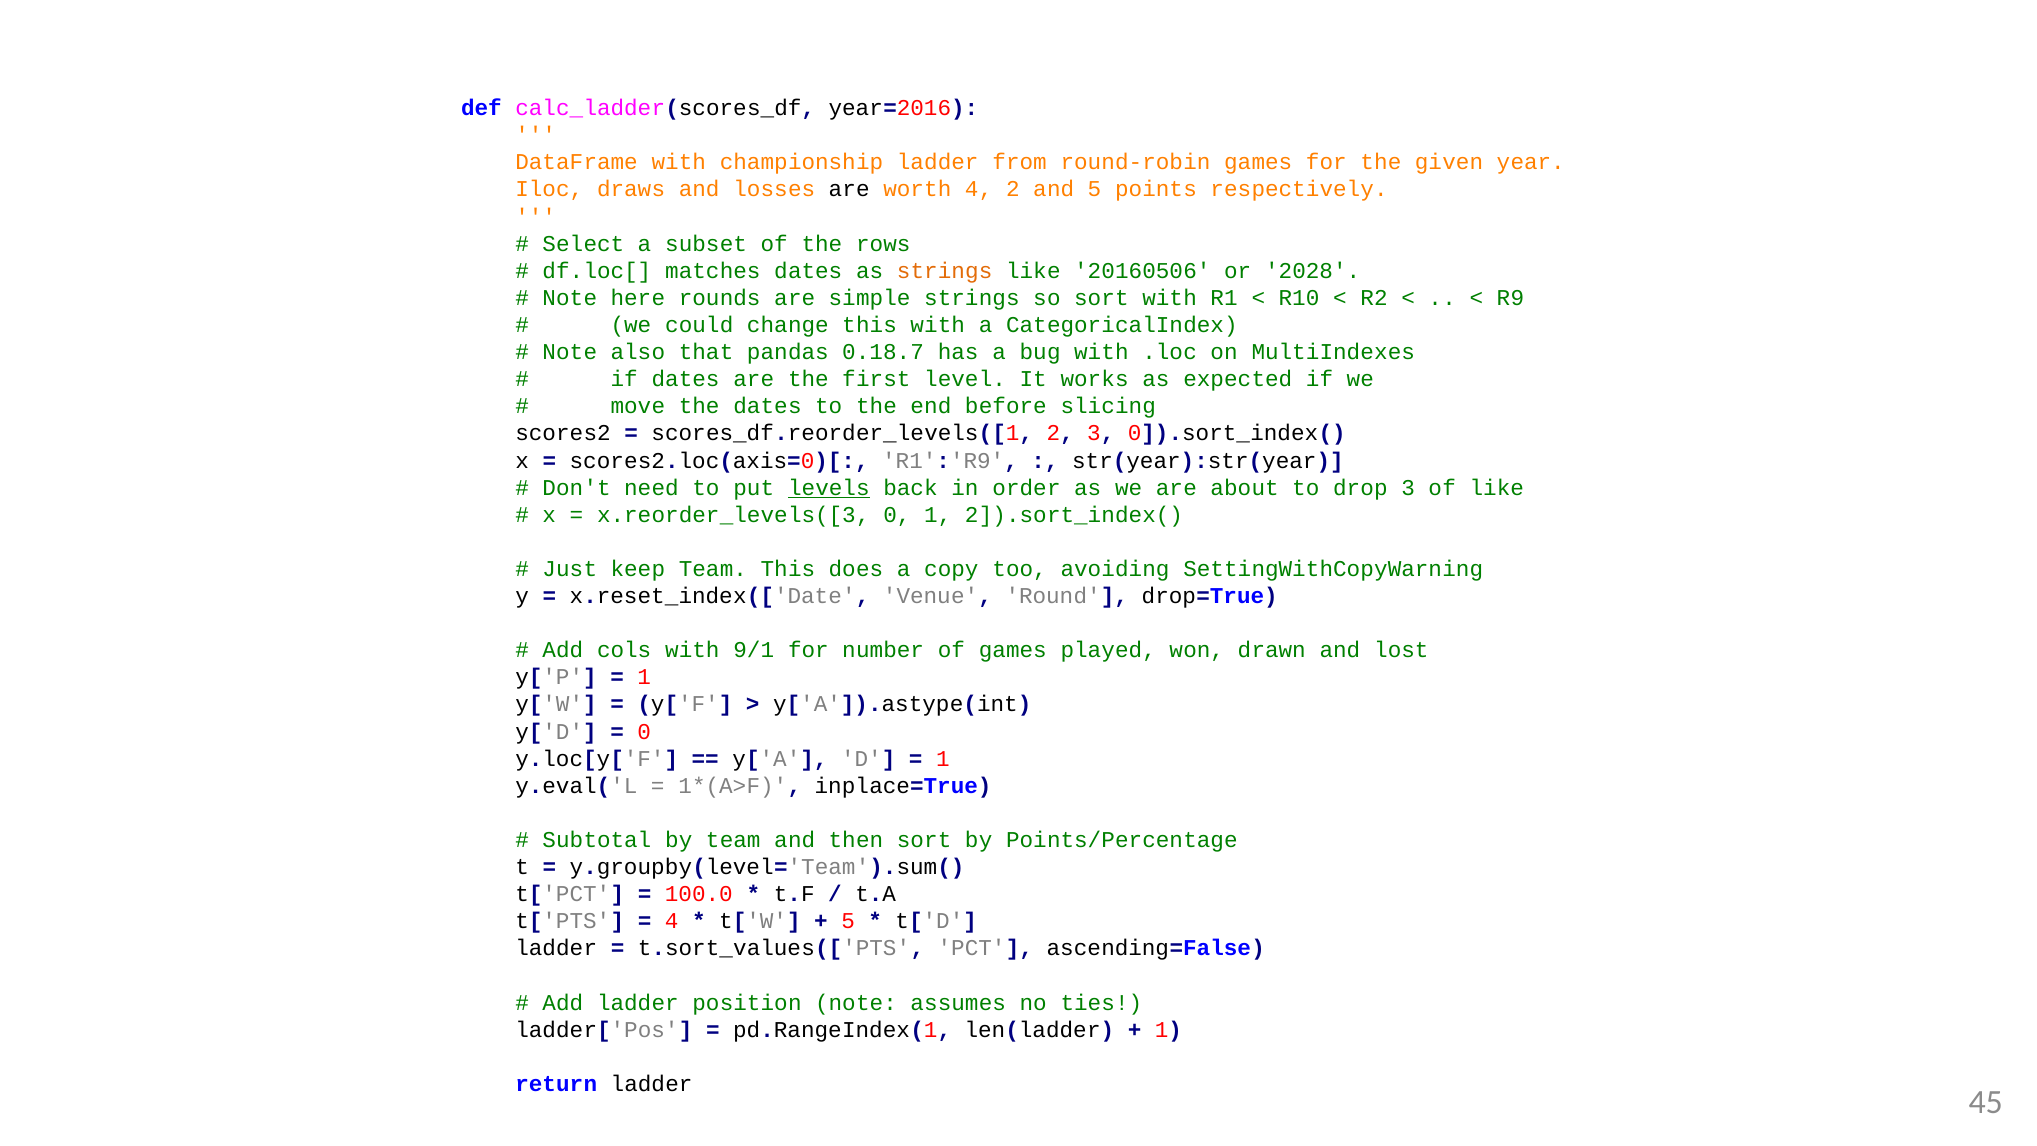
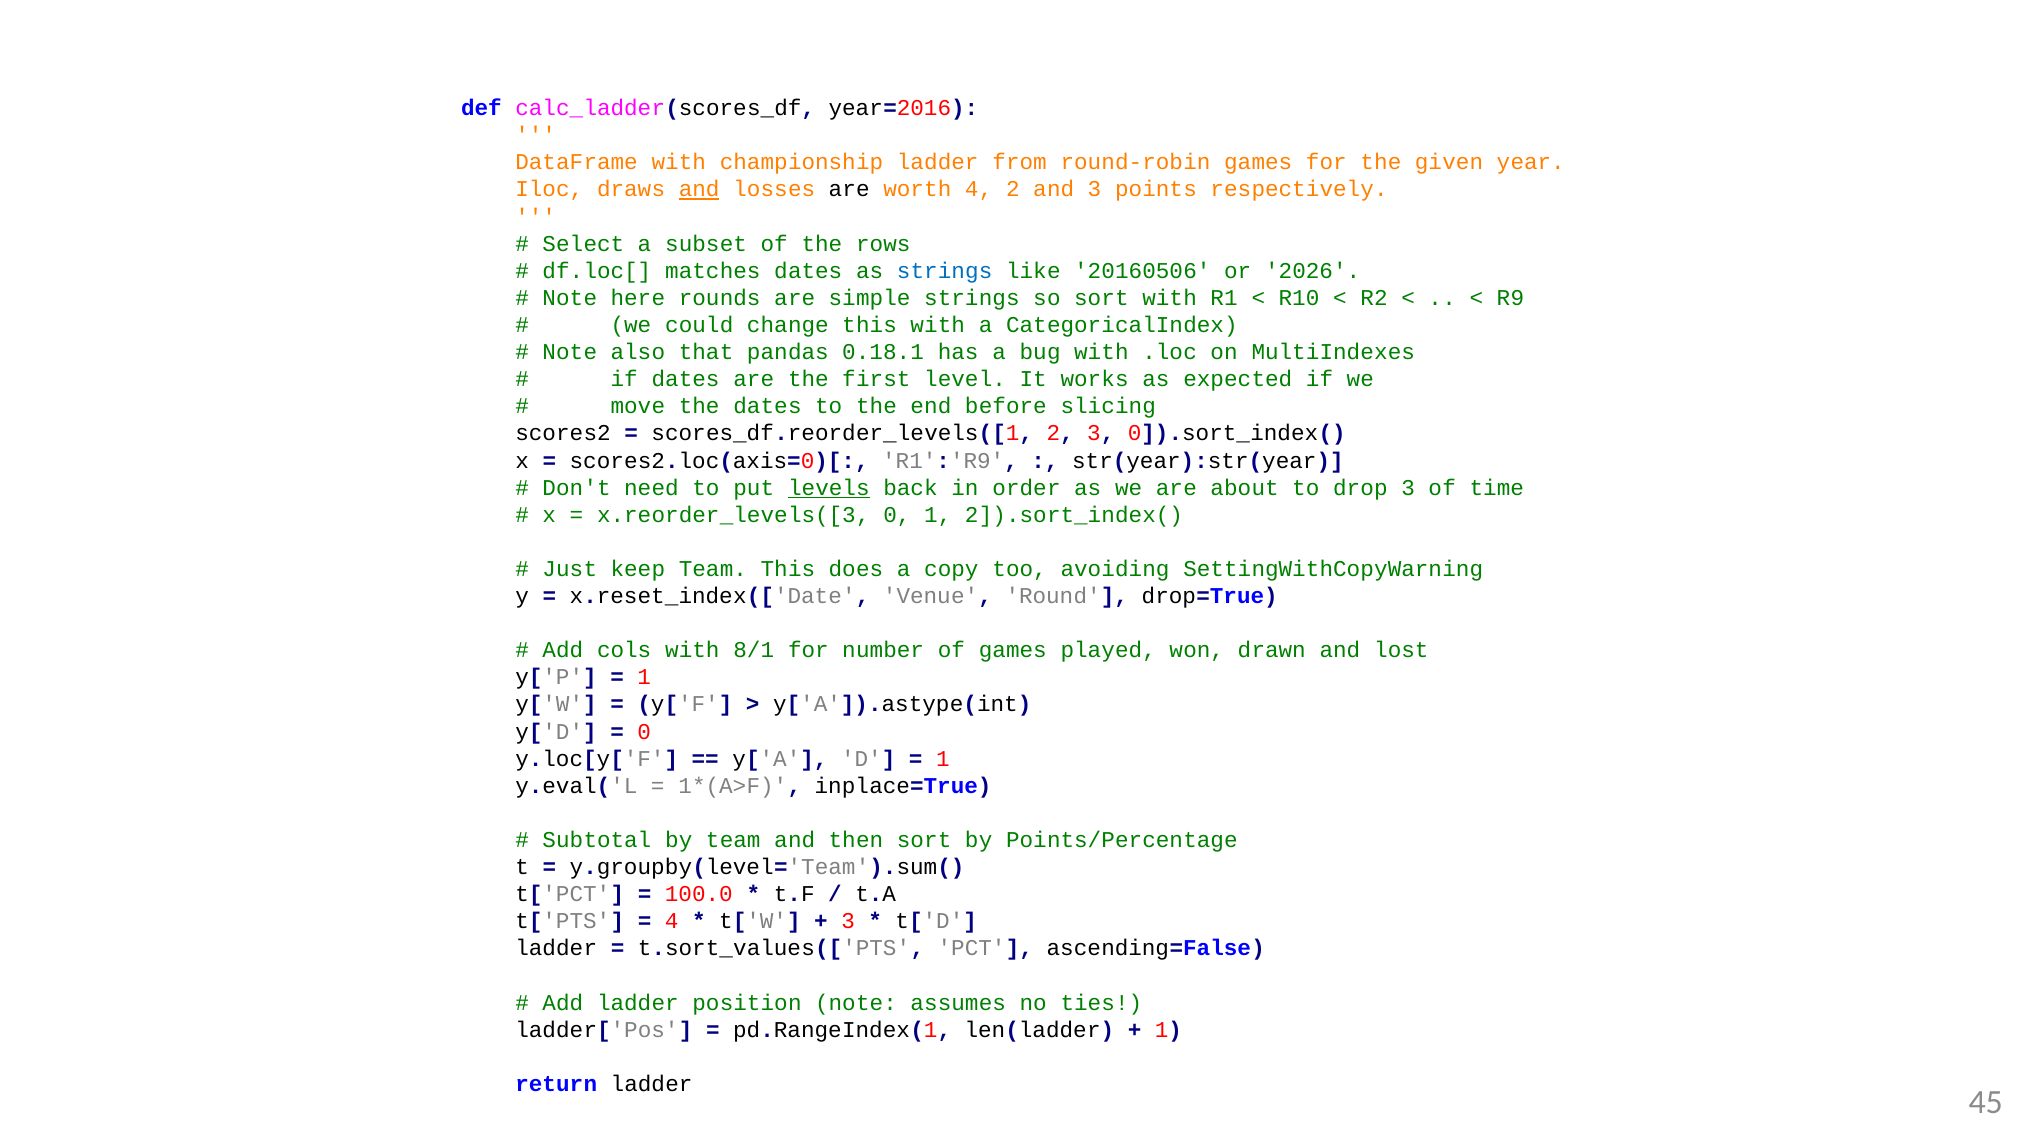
and at (699, 189) underline: none -> present
and 5: 5 -> 3
strings at (945, 271) colour: orange -> blue
2028: 2028 -> 2026
0.18.7: 0.18.7 -> 0.18.1
of like: like -> time
9/1: 9/1 -> 8/1
5 at (848, 921): 5 -> 3
